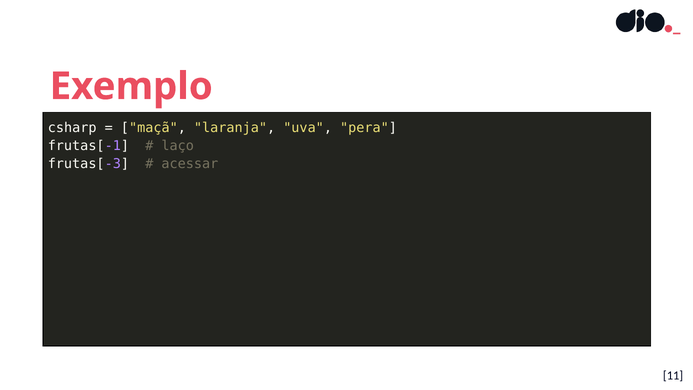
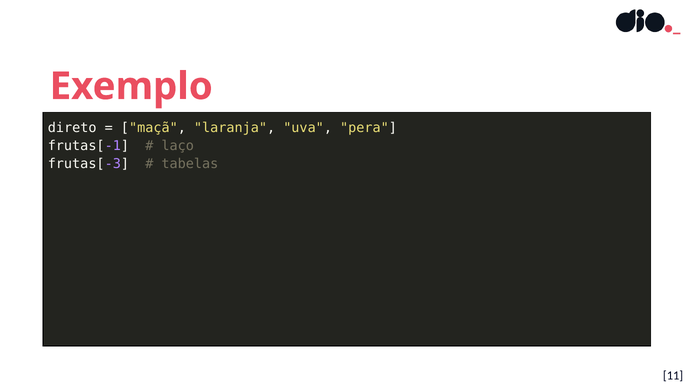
csharp: csharp -> direto
acessar: acessar -> tabelas
